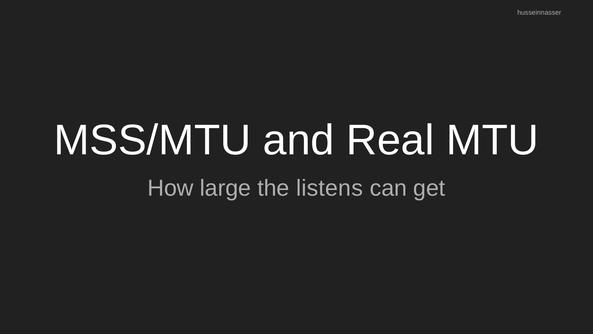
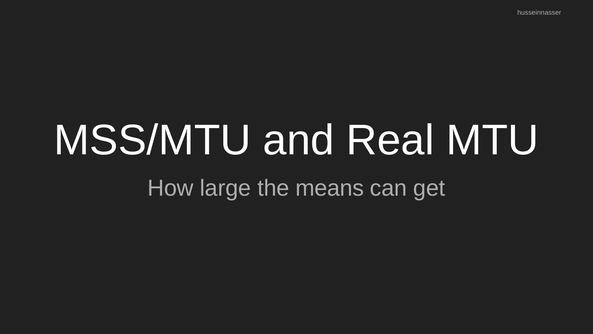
listens: listens -> means
